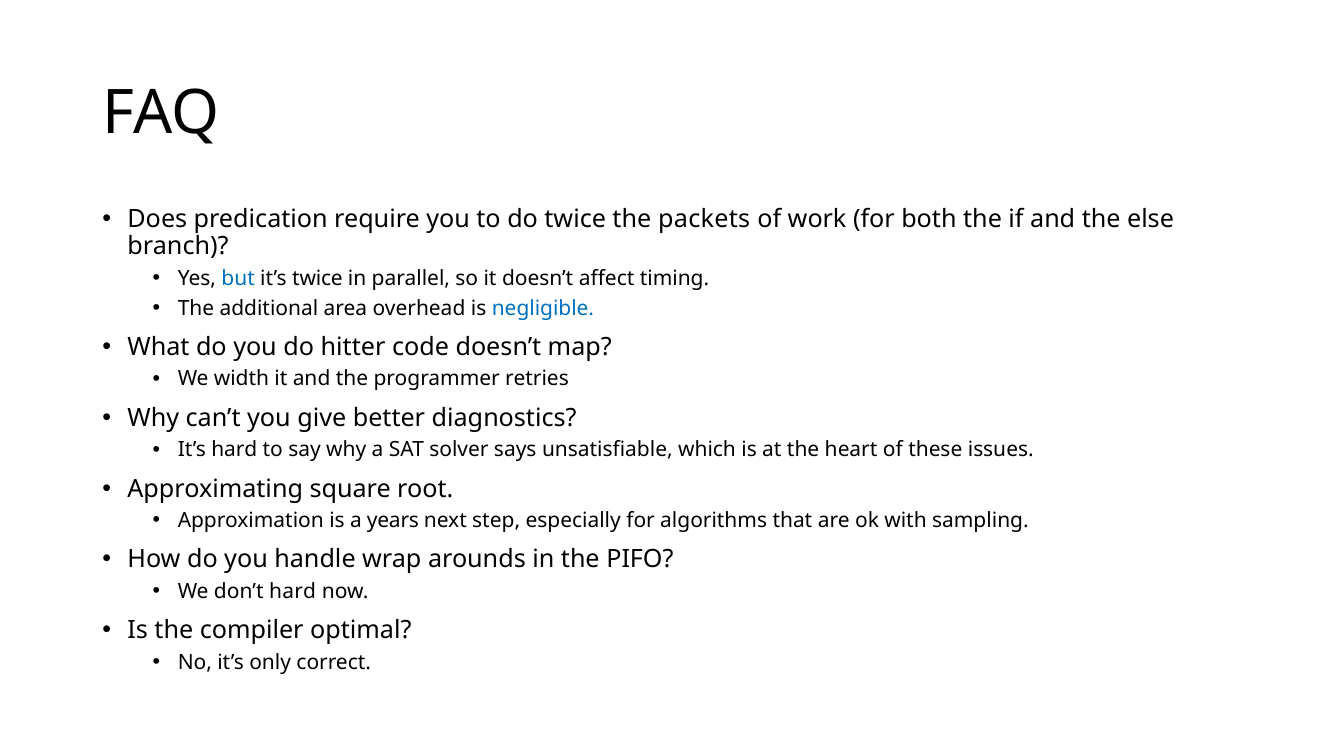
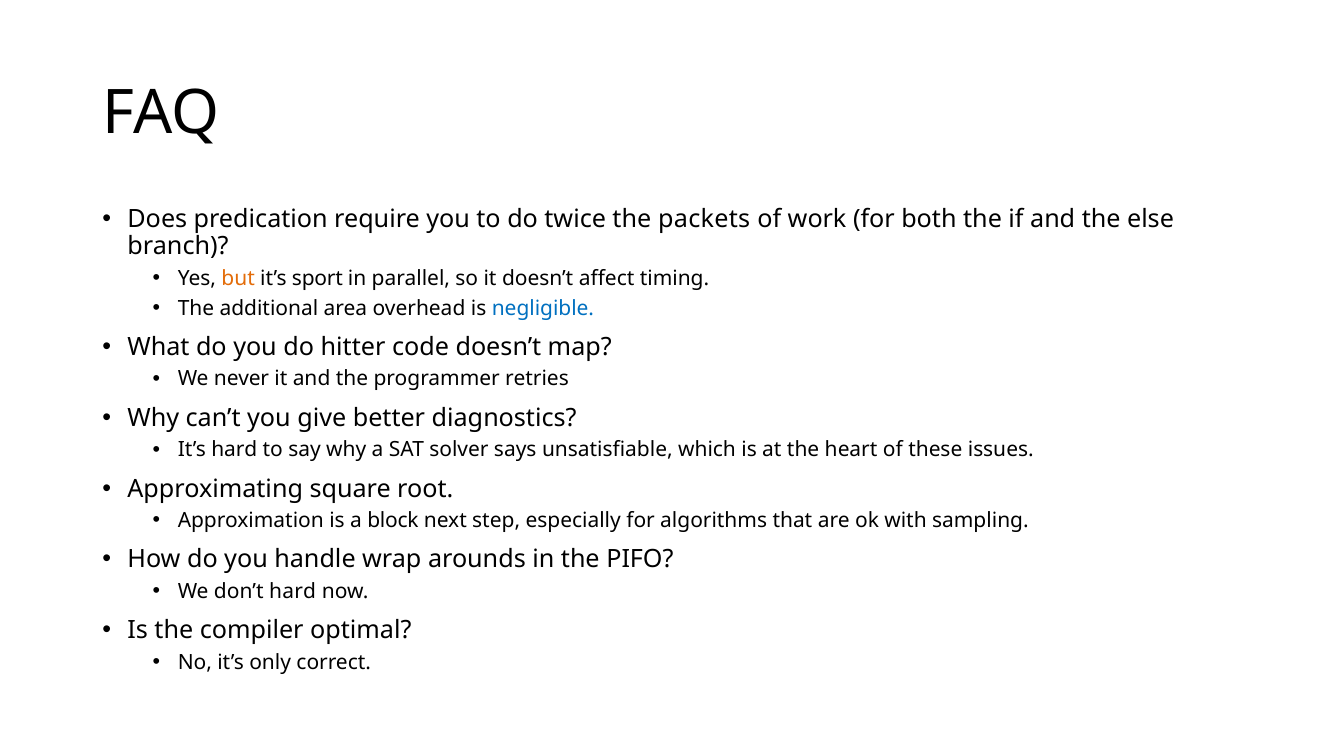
but colour: blue -> orange
it’s twice: twice -> sport
width: width -> never
years: years -> block
